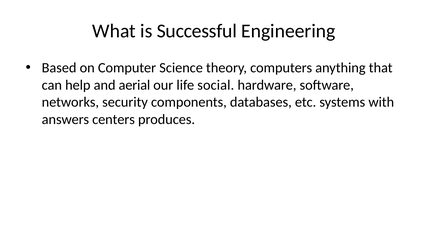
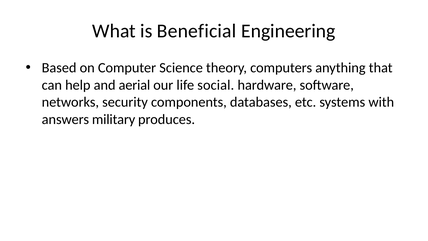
Successful: Successful -> Beneficial
centers: centers -> military
